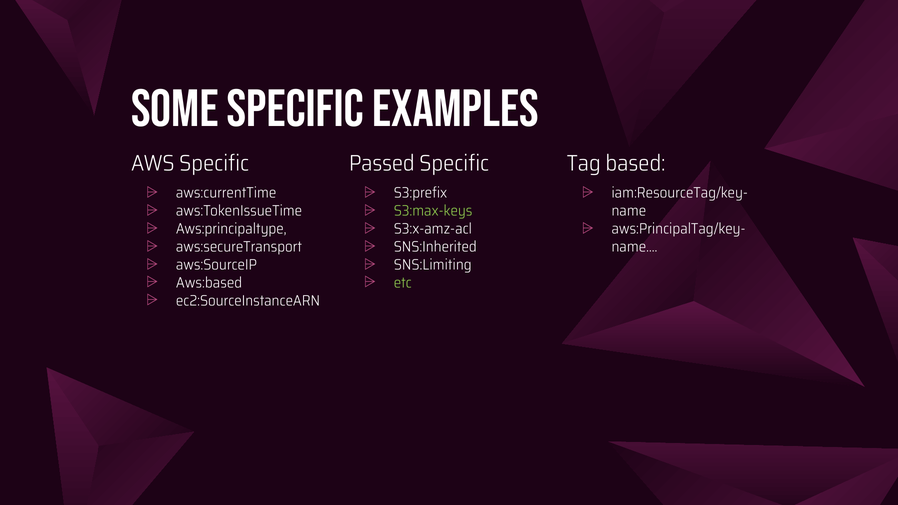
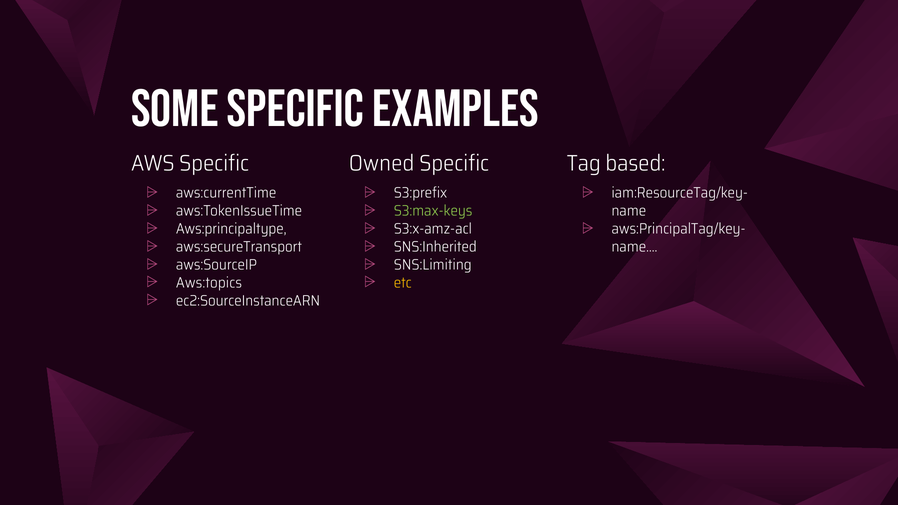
Passed: Passed -> Owned
Aws:based: Aws:based -> Aws:topics
etc colour: light green -> yellow
